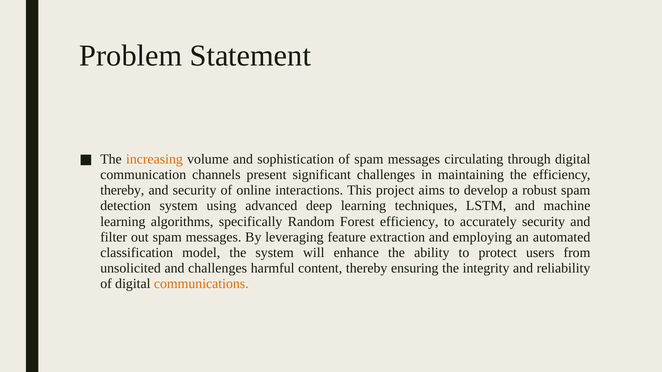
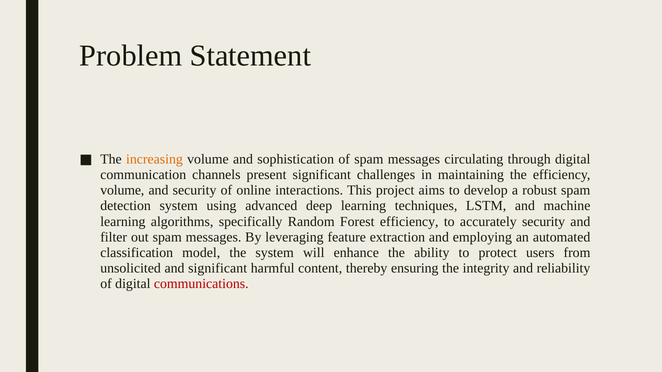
thereby at (122, 191): thereby -> volume
and challenges: challenges -> significant
communications colour: orange -> red
